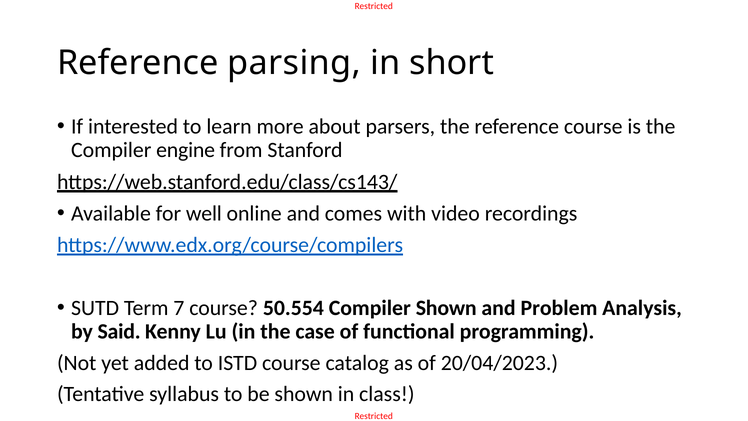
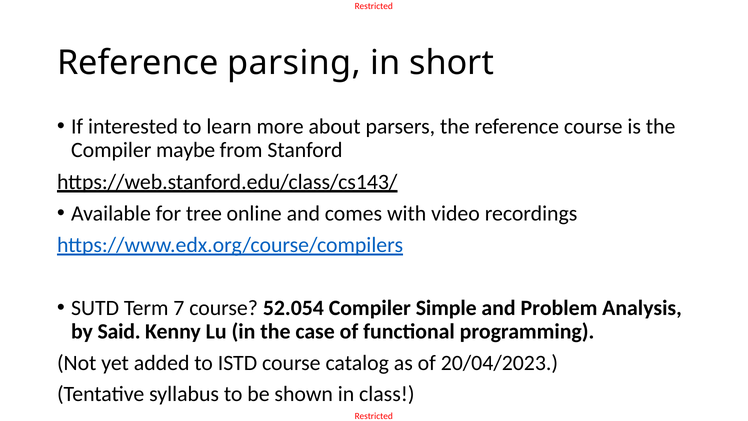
engine: engine -> maybe
well: well -> tree
50.554: 50.554 -> 52.054
Compiler Shown: Shown -> Simple
